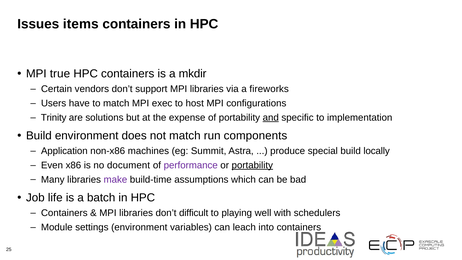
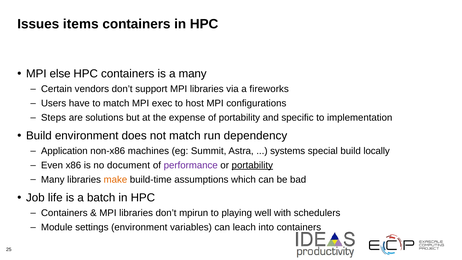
true: true -> else
a mkdir: mkdir -> many
Trinity: Trinity -> Steps
and underline: present -> none
components: components -> dependency
produce: produce -> systems
make colour: purple -> orange
difficult: difficult -> mpirun
